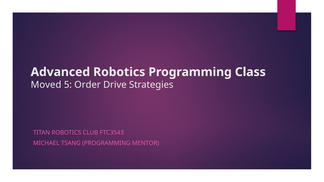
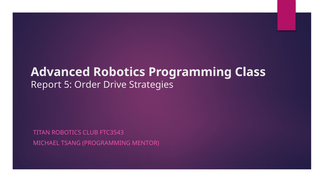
Moved: Moved -> Report
